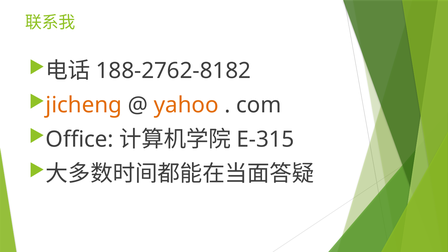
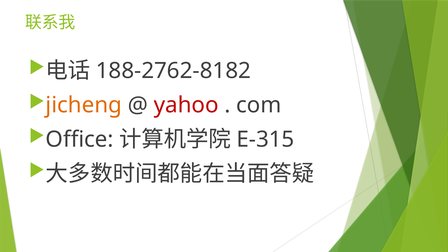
yahoo colour: orange -> red
